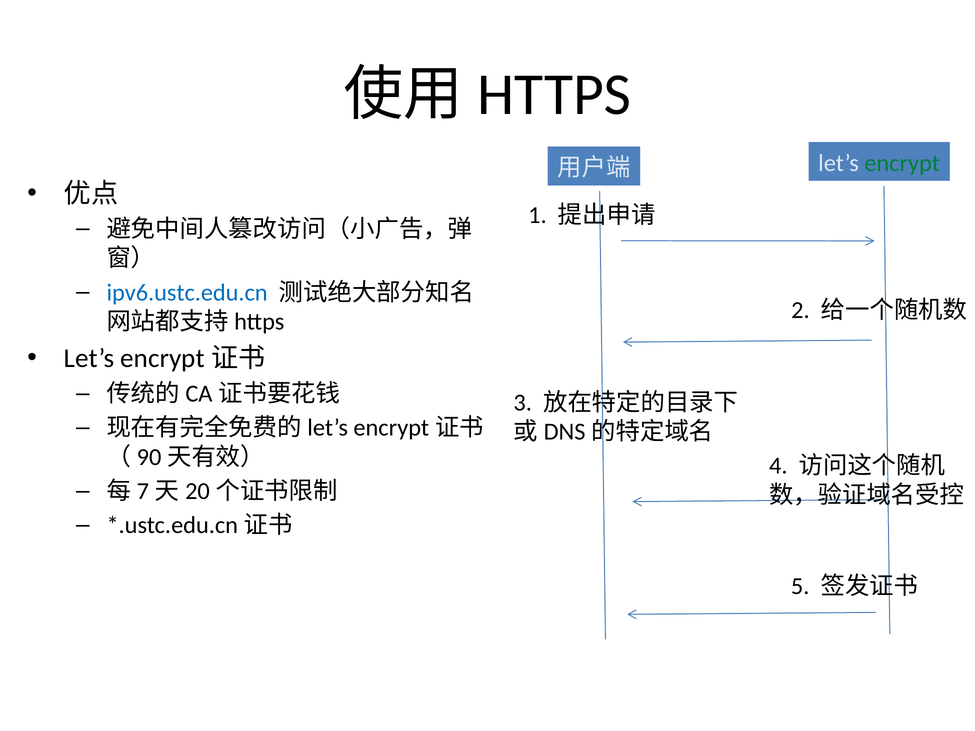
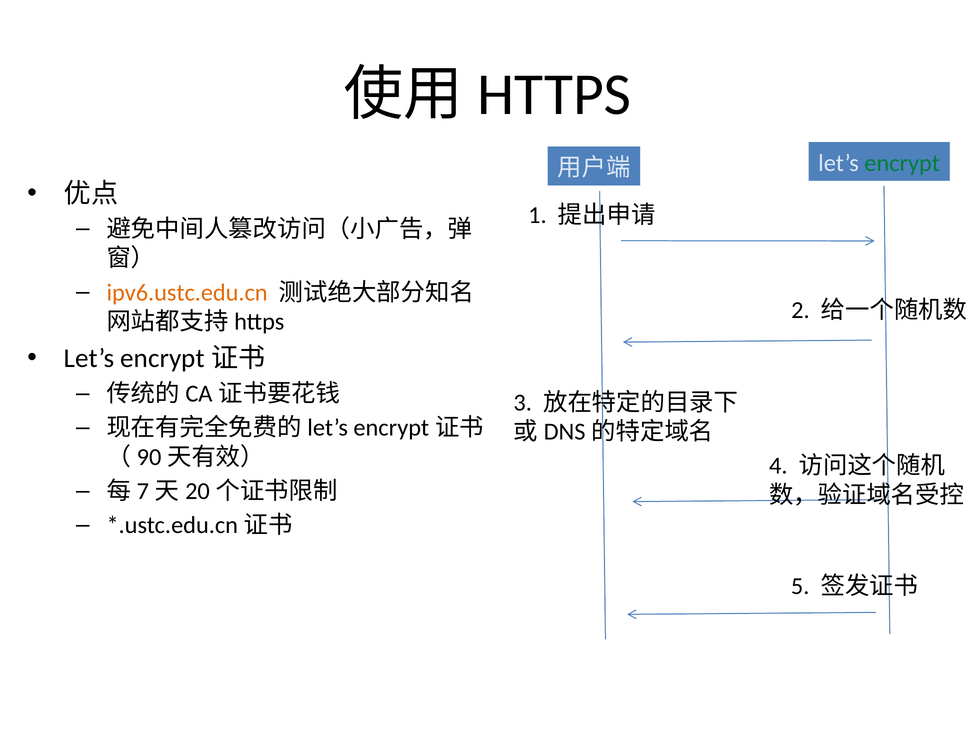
ipv6.ustc.edu.cn colour: blue -> orange
